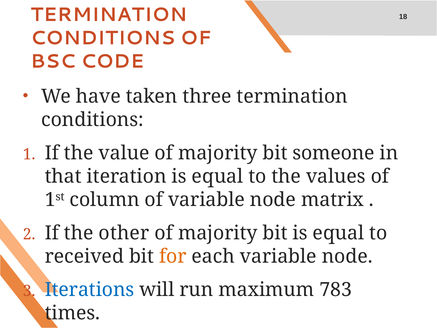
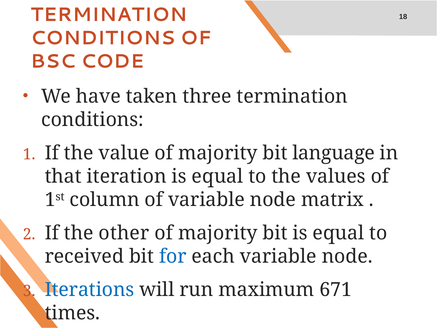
someone: someone -> language
for colour: orange -> blue
783: 783 -> 671
